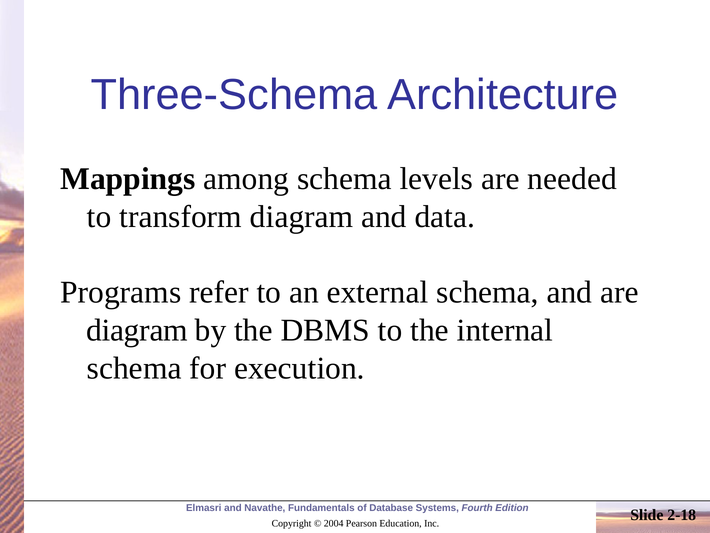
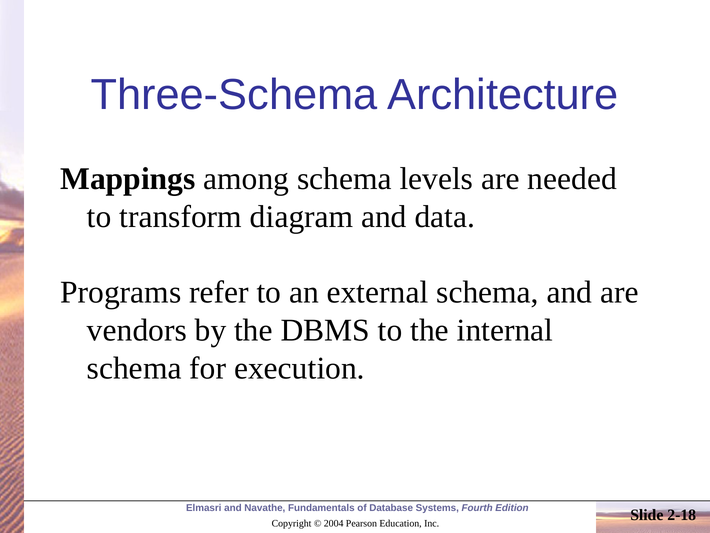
diagram at (137, 330): diagram -> vendors
